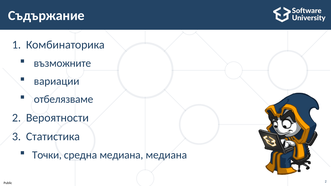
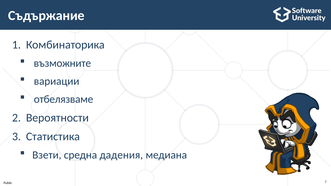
Точки: Точки -> Взети
средна медиана: медиана -> дадения
